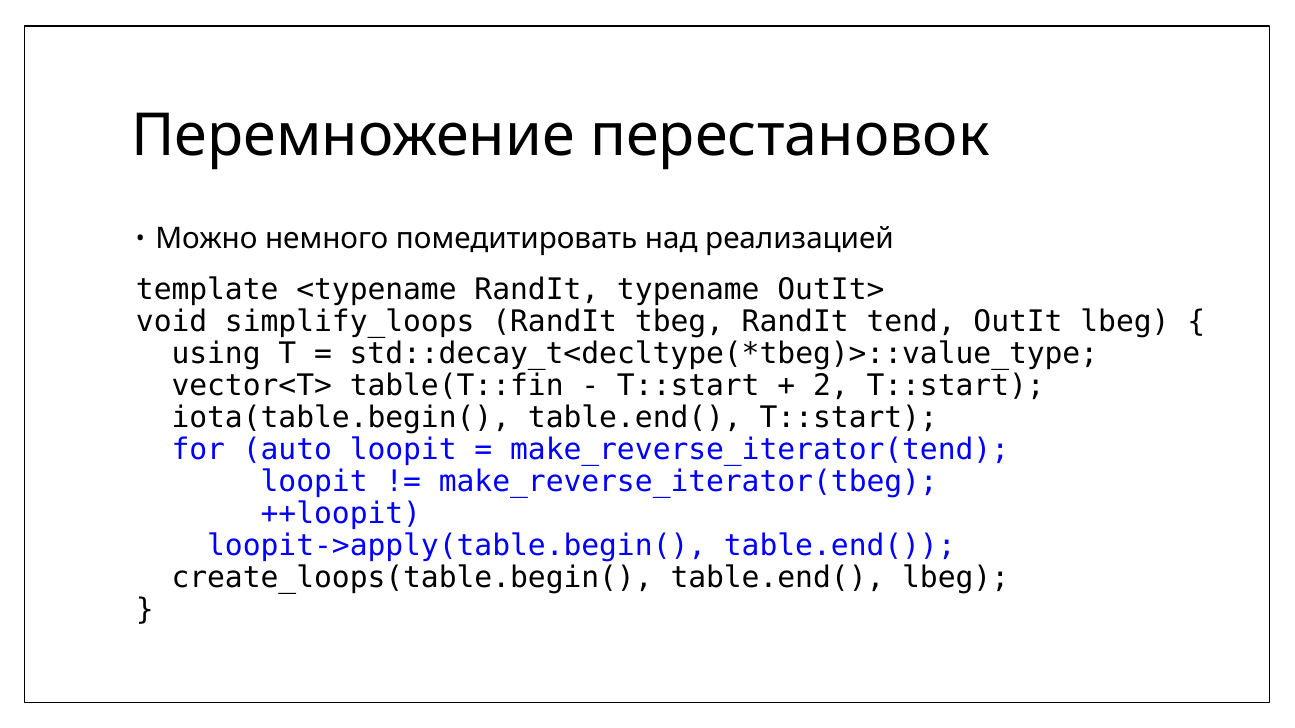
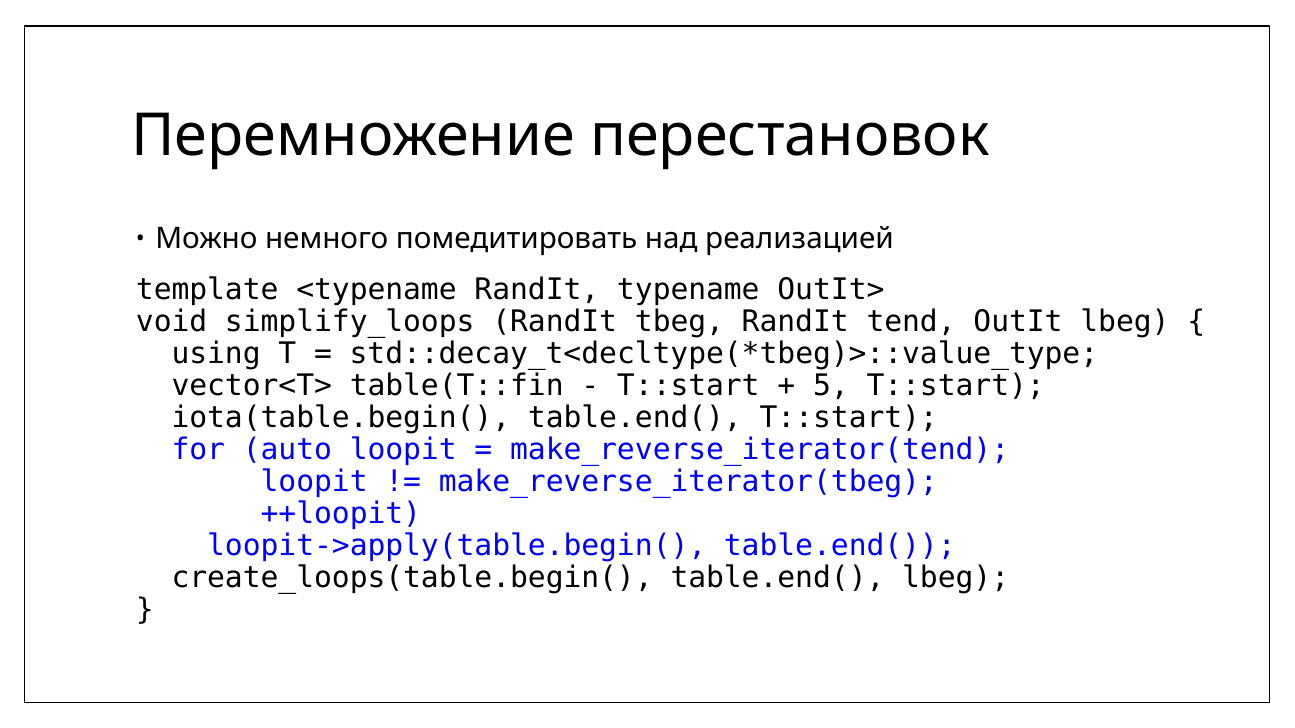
2: 2 -> 5
